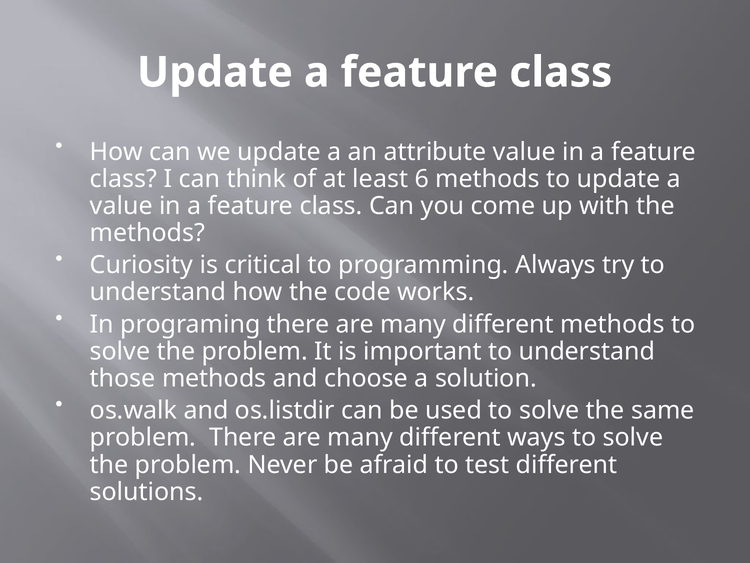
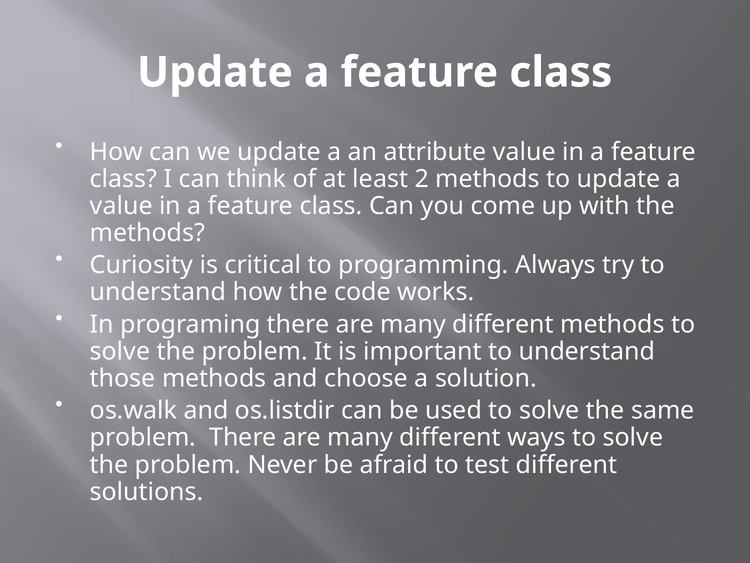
6: 6 -> 2
